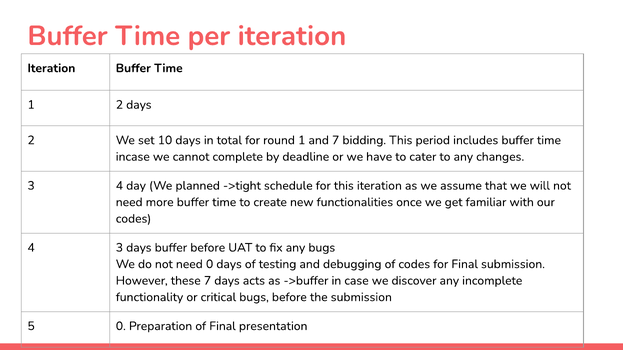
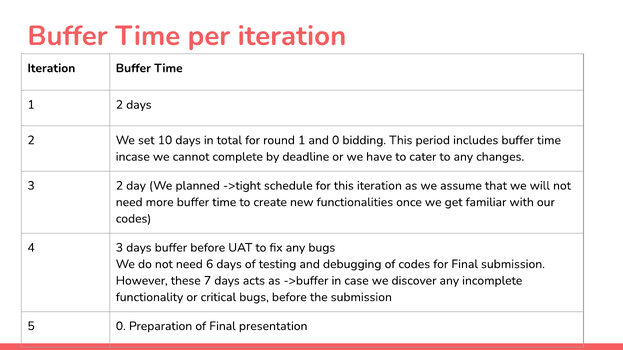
and 7: 7 -> 0
3 4: 4 -> 2
need 0: 0 -> 6
